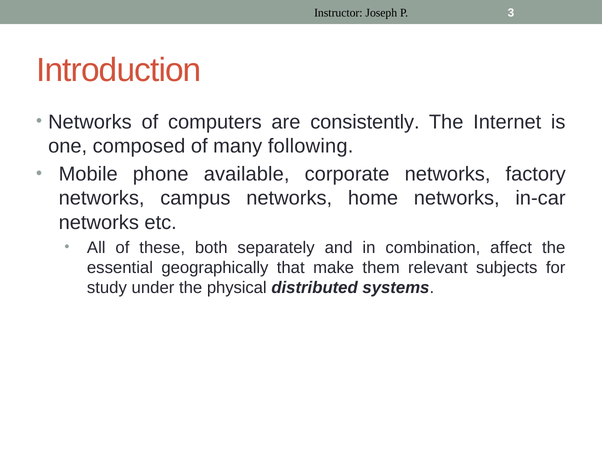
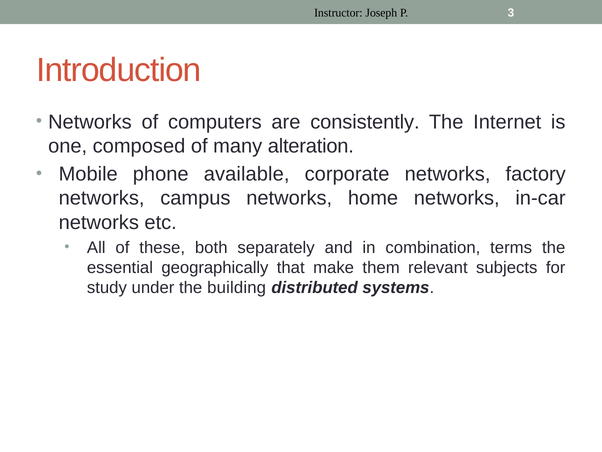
following: following -> alteration
affect: affect -> terms
physical: physical -> building
